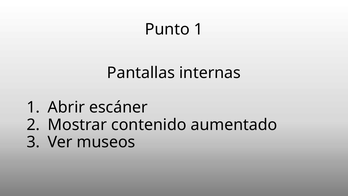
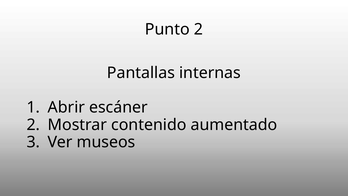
Punto 1: 1 -> 2
